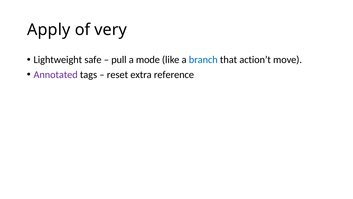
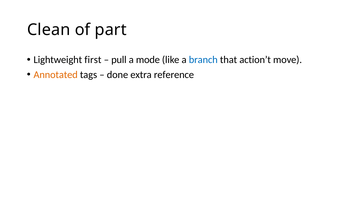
Apply: Apply -> Clean
very: very -> part
safe: safe -> first
Annotated colour: purple -> orange
reset: reset -> done
